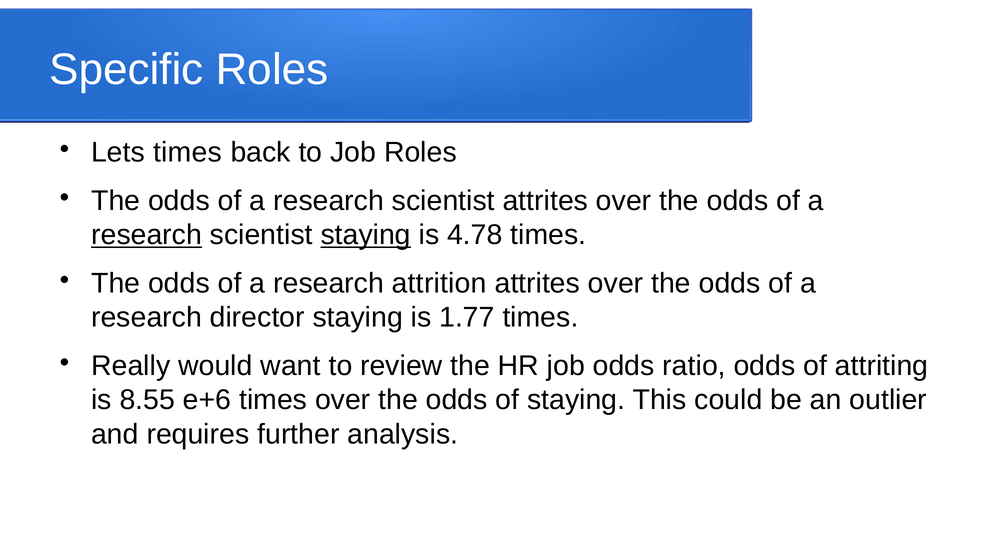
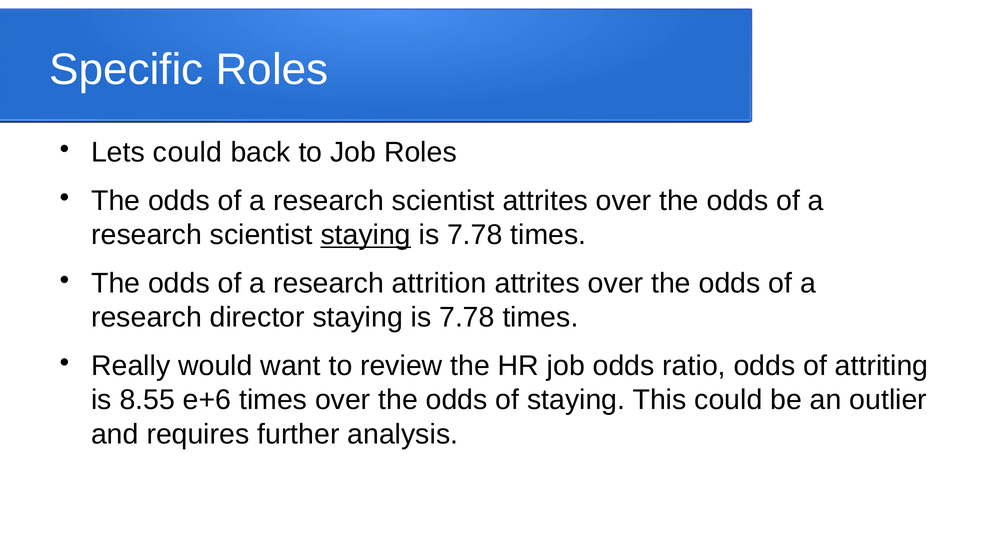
Lets times: times -> could
research at (147, 235) underline: present -> none
4.78 at (475, 235): 4.78 -> 7.78
director staying is 1.77: 1.77 -> 7.78
